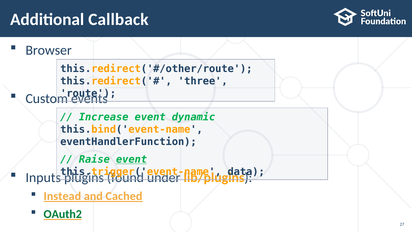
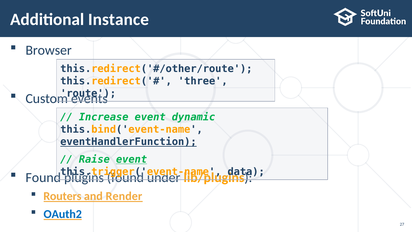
Callback: Callback -> Instance
eventHandlerFunction underline: none -> present
Inputs at (43, 177): Inputs -> Found
Instead: Instead -> Routers
Cached: Cached -> Render
OAuth2 colour: green -> blue
